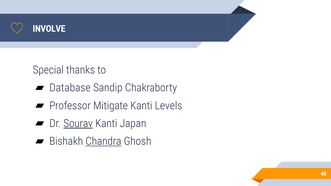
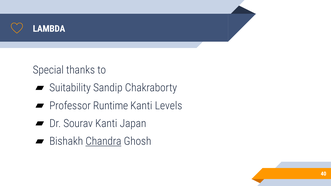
INVOLVE: INVOLVE -> LAMBDA
Database: Database -> Suitability
Mitigate: Mitigate -> Runtime
Sourav underline: present -> none
